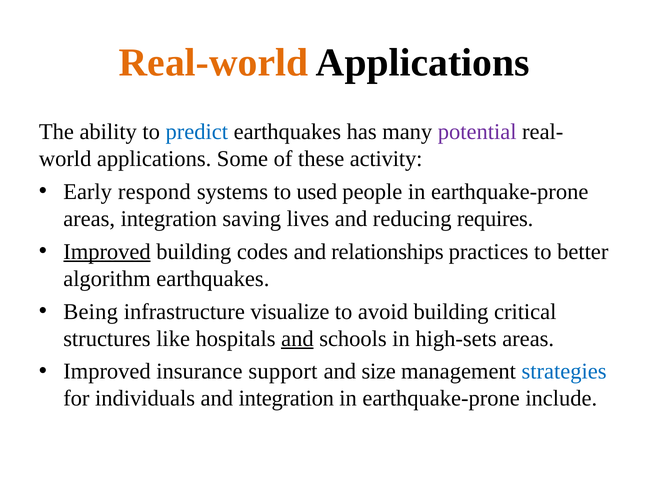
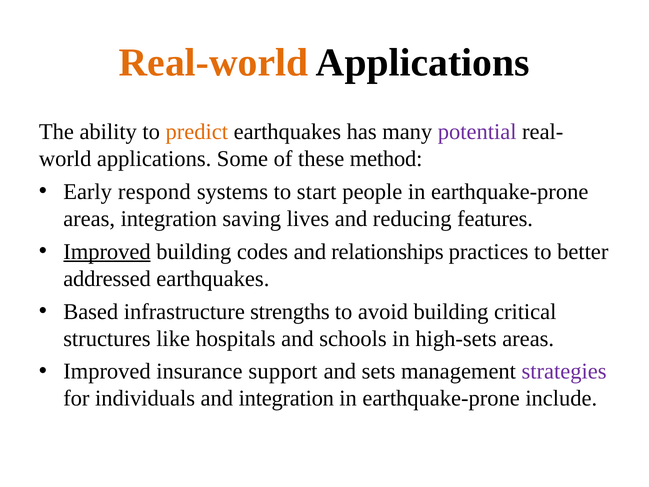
predict colour: blue -> orange
activity: activity -> method
used: used -> start
requires: requires -> features
algorithm: algorithm -> addressed
Being: Being -> Based
visualize: visualize -> strengths
and at (297, 338) underline: present -> none
size: size -> sets
strategies colour: blue -> purple
